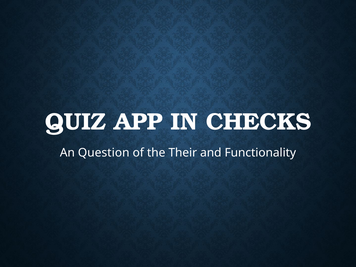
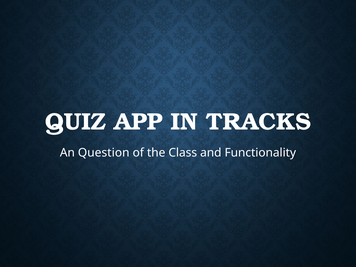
CHECKS: CHECKS -> TRACKS
Their: Their -> Class
